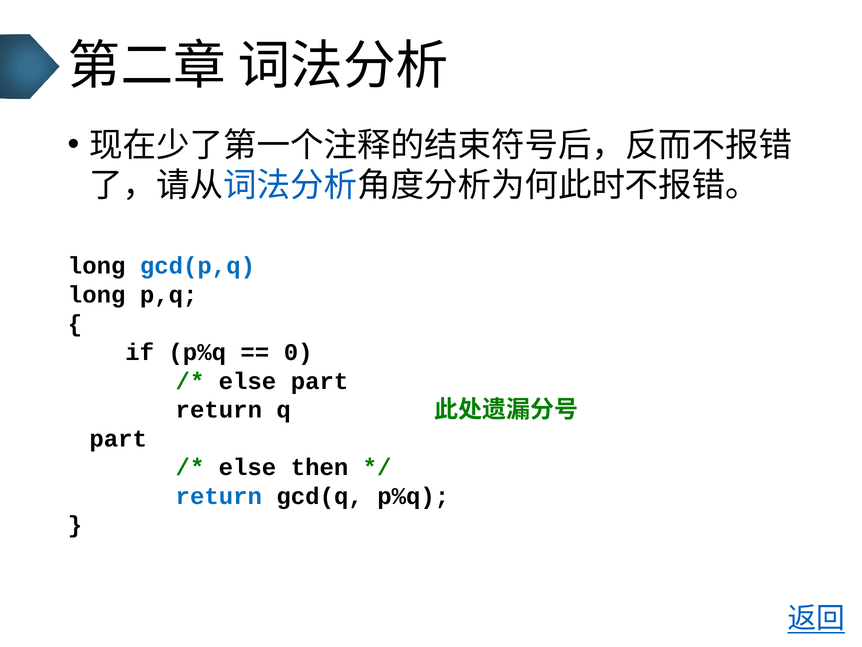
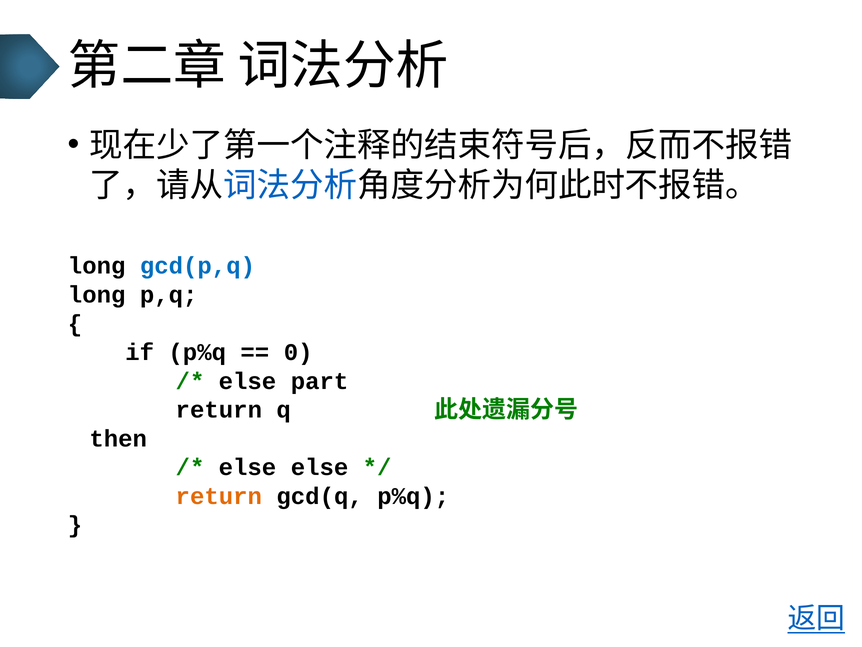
part at (118, 438): part -> then
else then: then -> else
return at (219, 496) colour: blue -> orange
